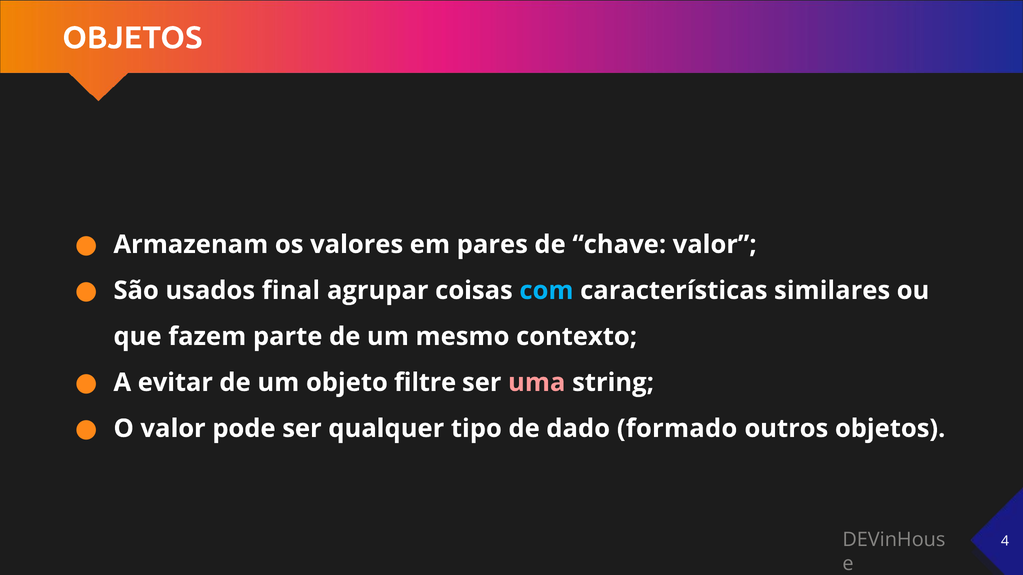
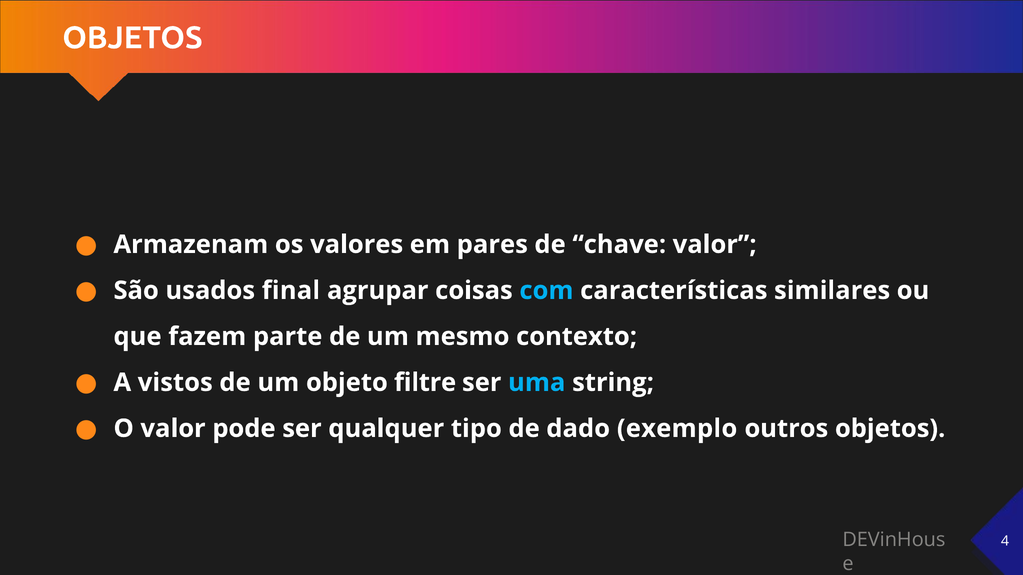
evitar: evitar -> vistos
uma colour: pink -> light blue
formado: formado -> exemplo
